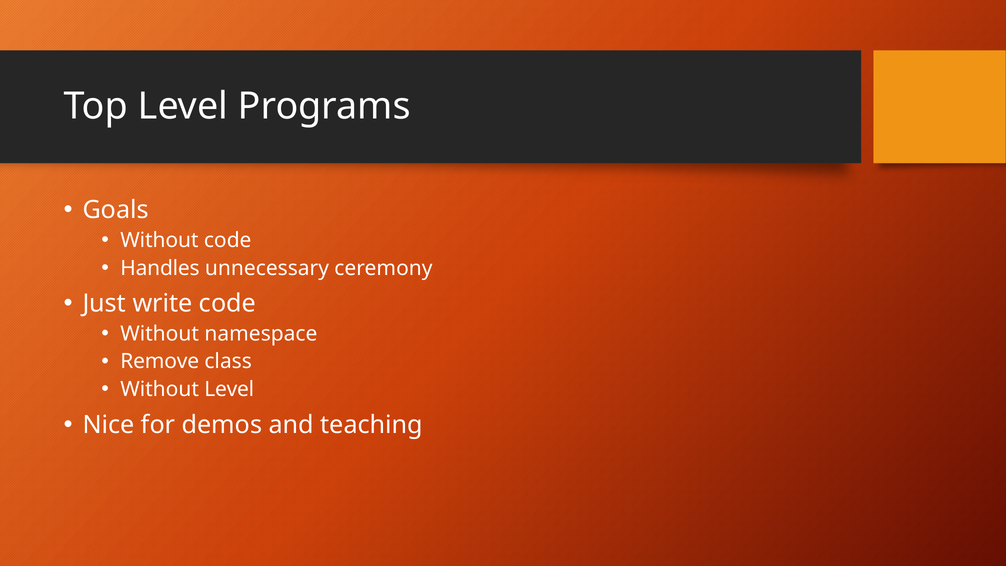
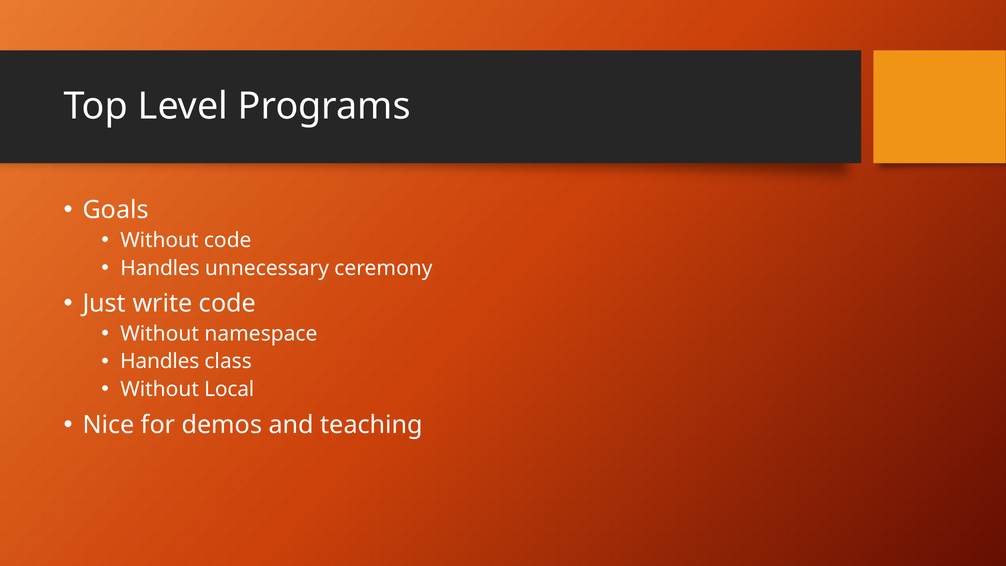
Remove at (160, 361): Remove -> Handles
Without Level: Level -> Local
